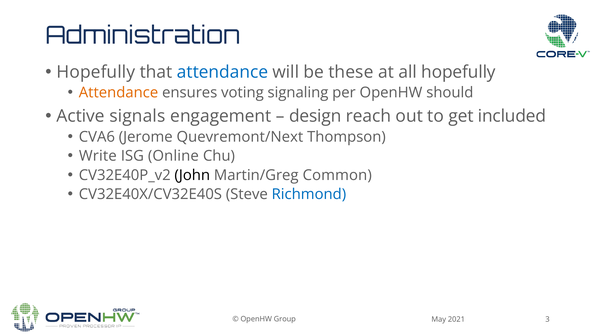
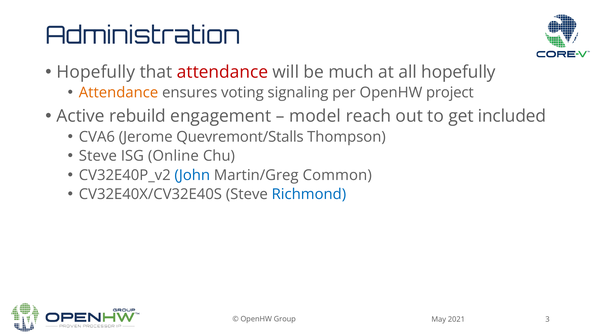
attendance at (223, 72) colour: blue -> red
these: these -> much
should: should -> project
signals: signals -> rebuild
design: design -> model
Quevremont/Next: Quevremont/Next -> Quevremont/Stalls
Write at (98, 156): Write -> Steve
John colour: black -> blue
